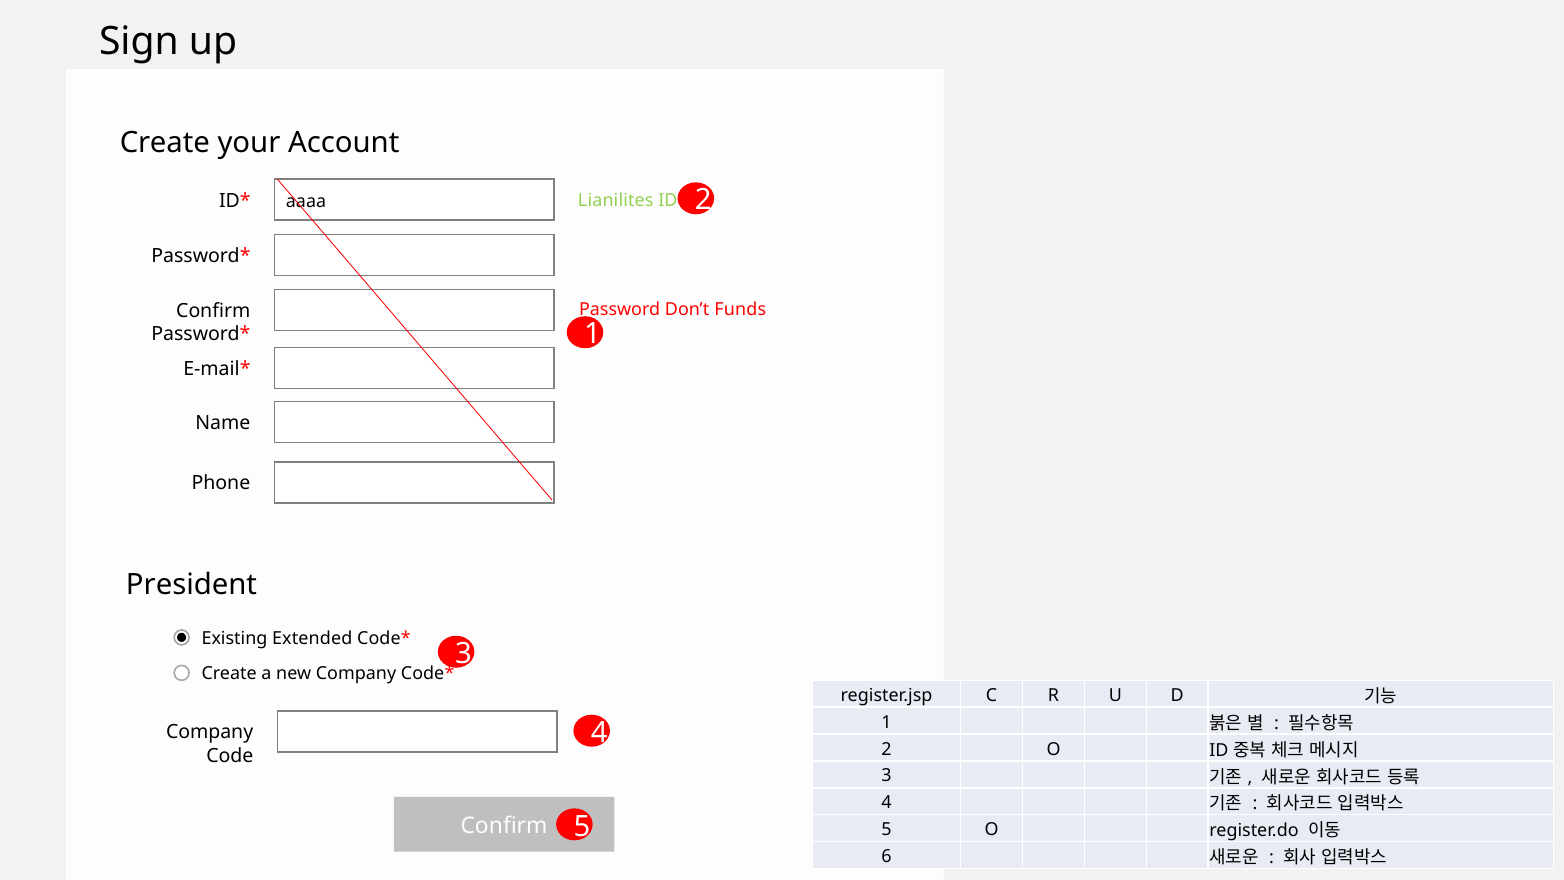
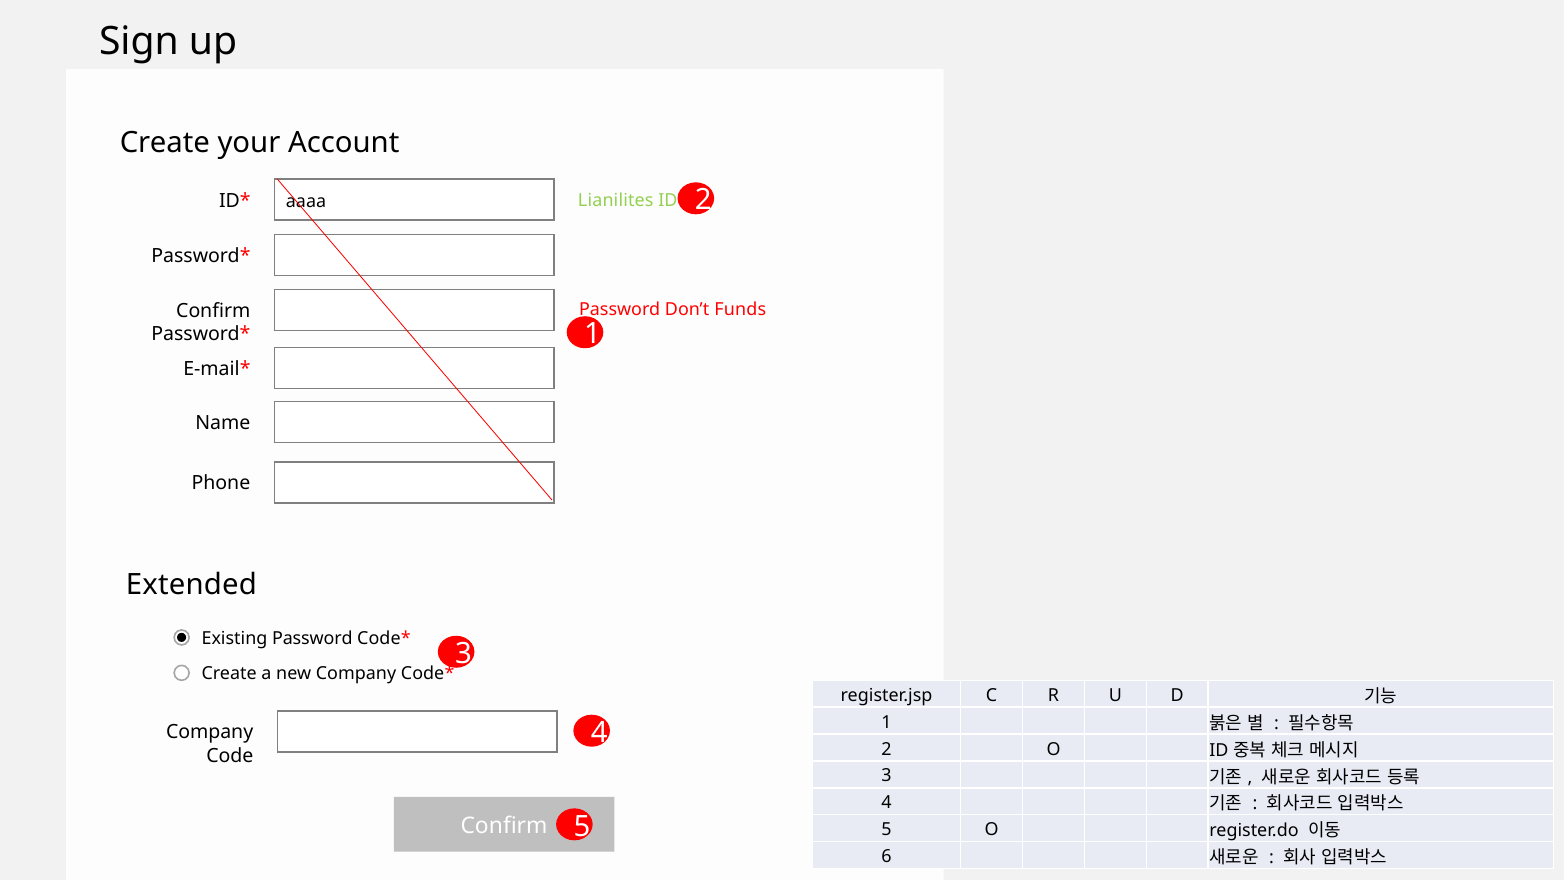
President: President -> Extended
Existing Extended: Extended -> Password
